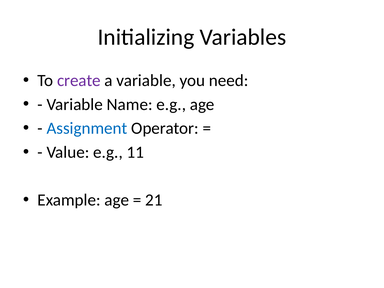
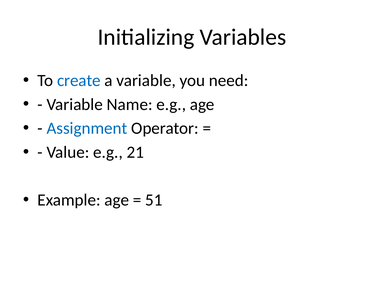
create colour: purple -> blue
11: 11 -> 21
21: 21 -> 51
